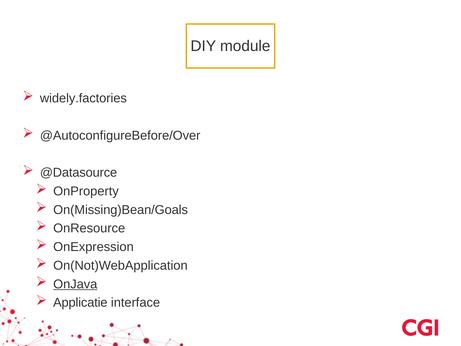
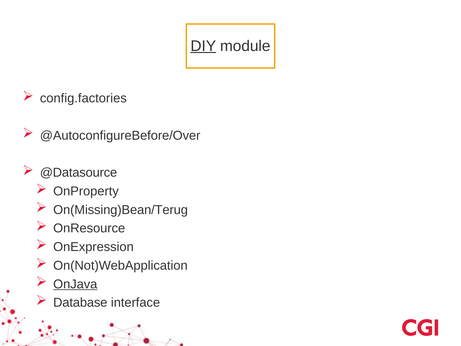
DIY underline: none -> present
widely.factories: widely.factories -> config.factories
On(Missing)Bean/Goals: On(Missing)Bean/Goals -> On(Missing)Bean/Terug
Applicatie: Applicatie -> Database
